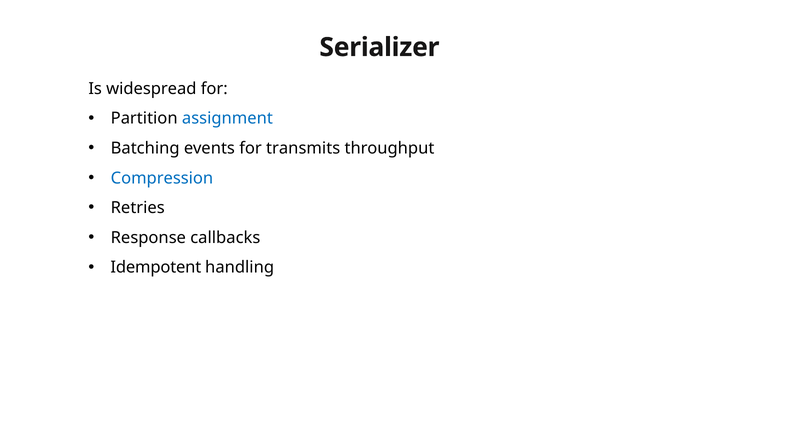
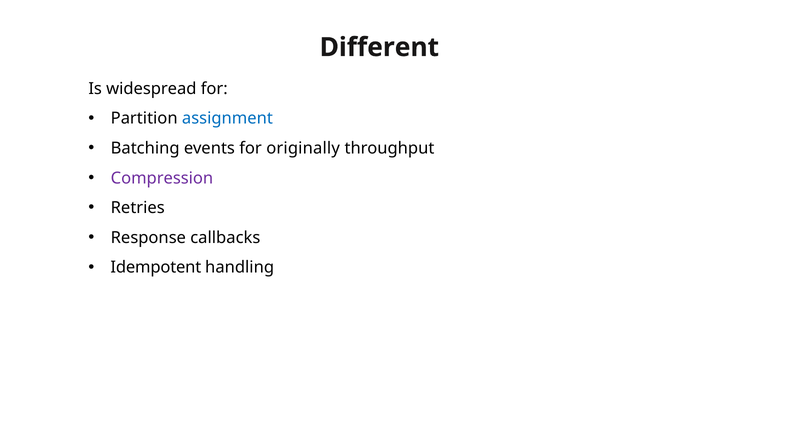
Serializer: Serializer -> Different
transmits: transmits -> originally
Compression colour: blue -> purple
